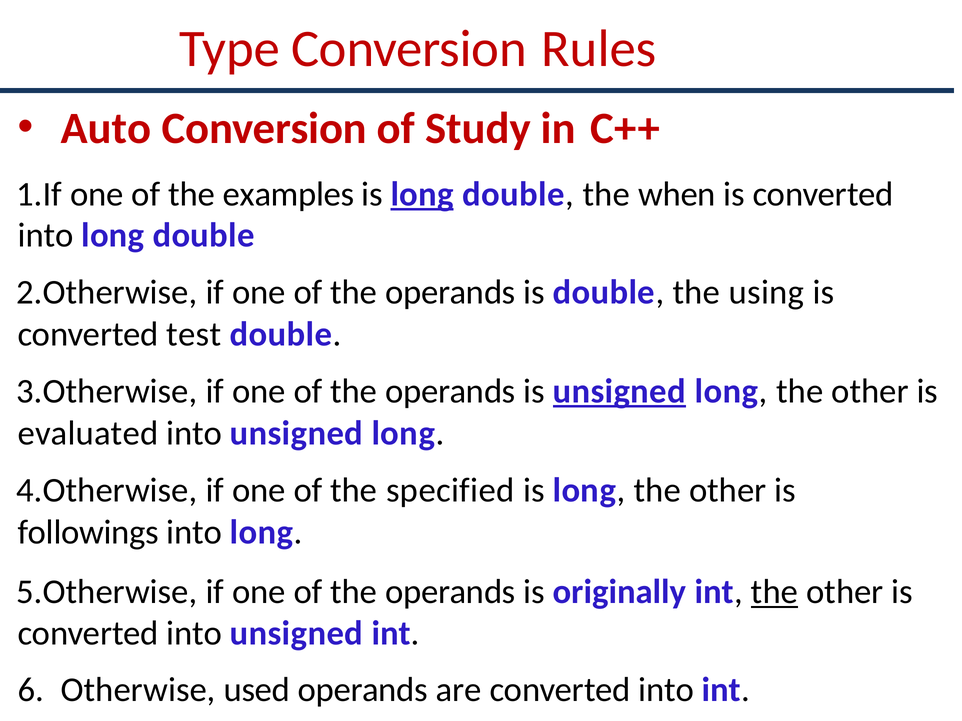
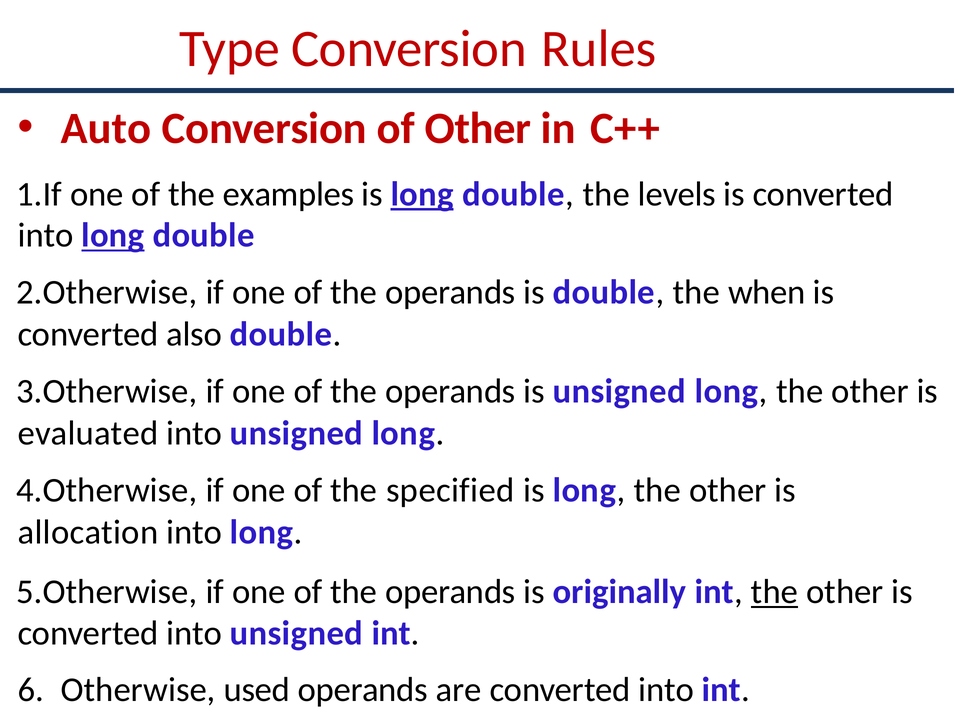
of Study: Study -> Other
when: when -> levels
long at (113, 236) underline: none -> present
using: using -> when
test: test -> also
unsigned at (619, 392) underline: present -> none
followings: followings -> allocation
